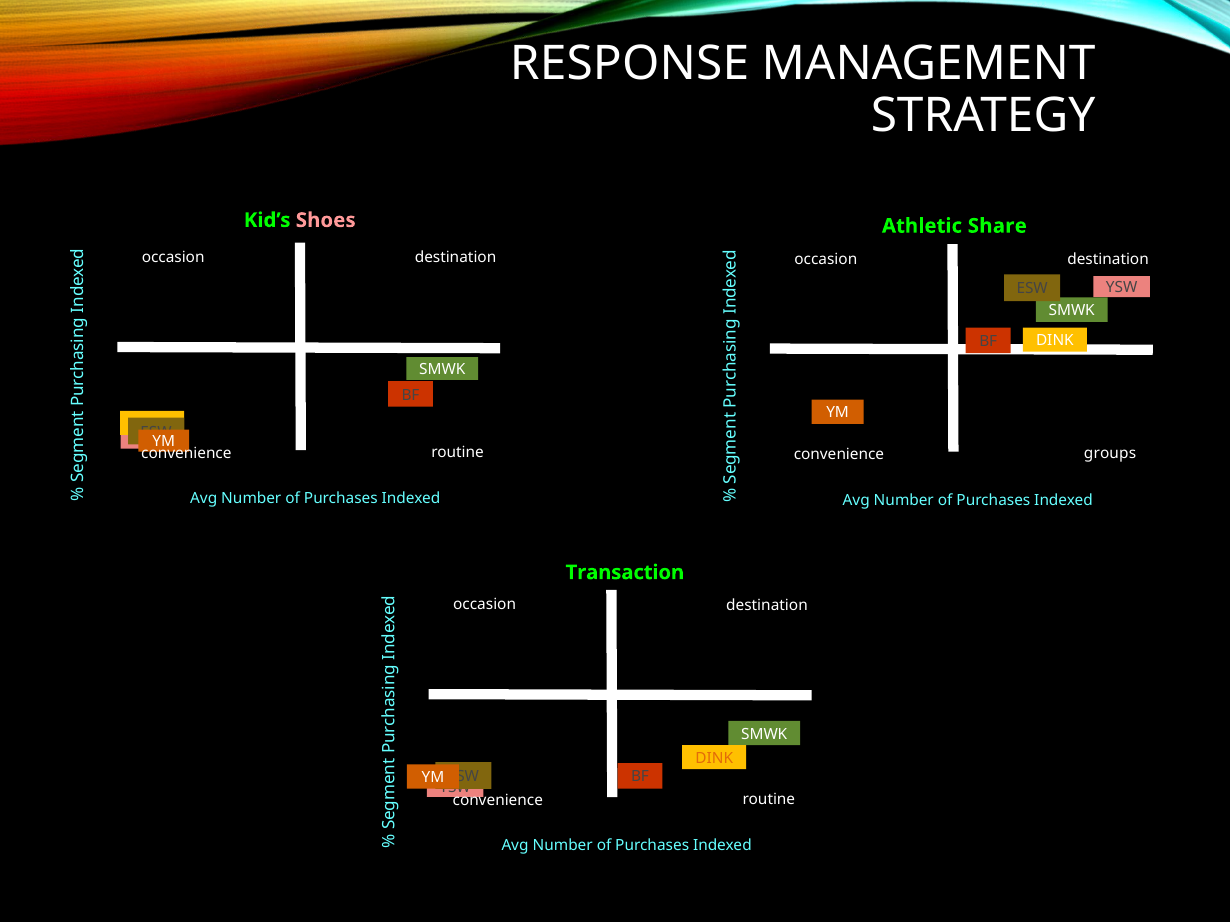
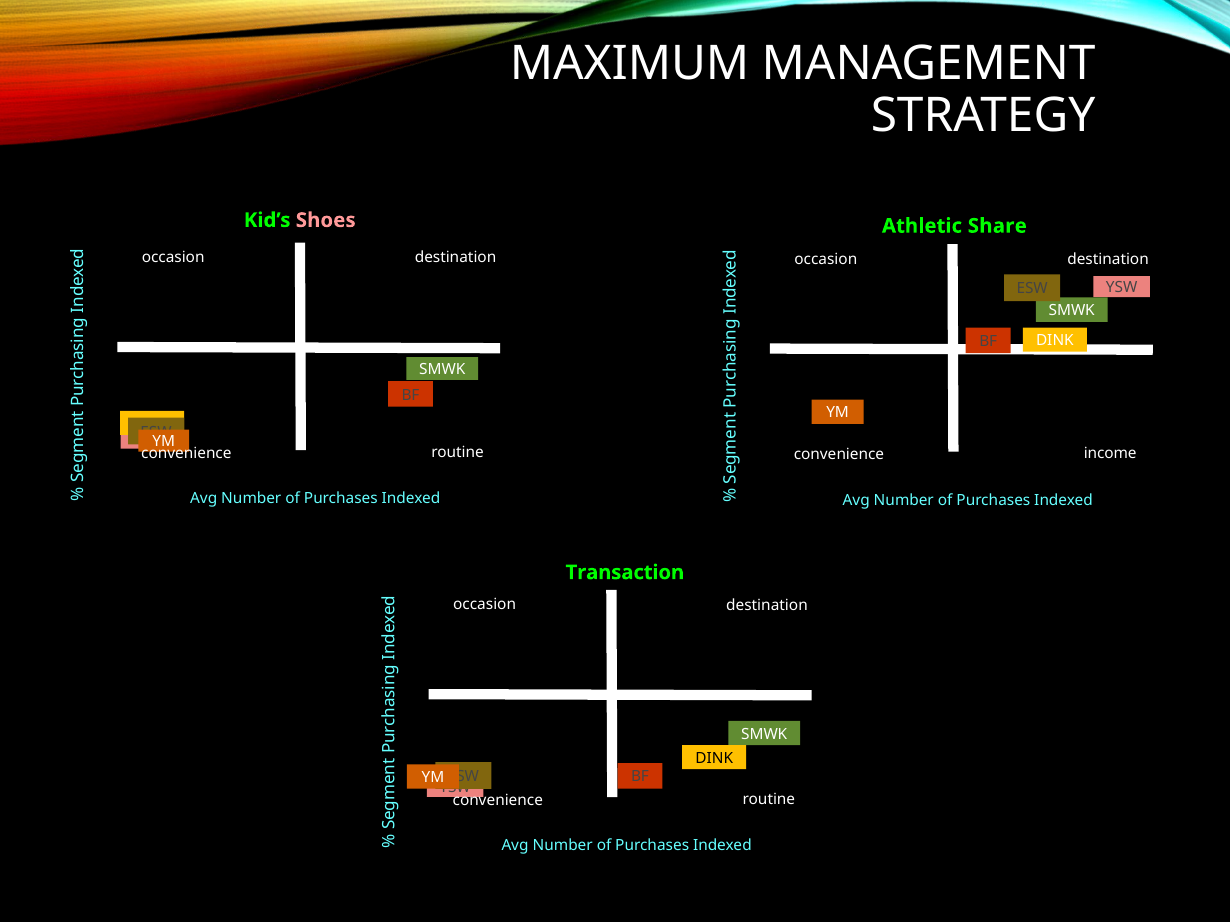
RESPONSE: RESPONSE -> MAXIMUM
groups: groups -> income
DINK at (714, 759) colour: orange -> black
